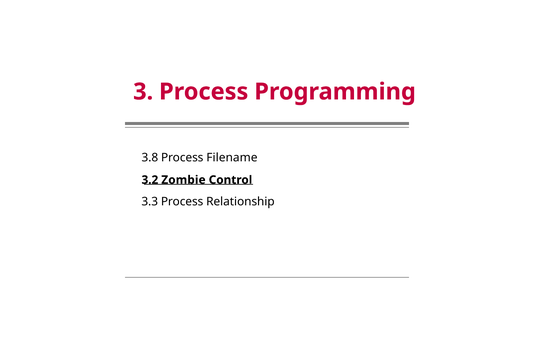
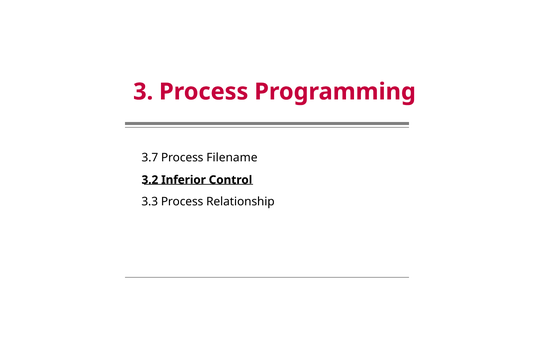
3.8: 3.8 -> 3.7
Zombie: Zombie -> Inferior
